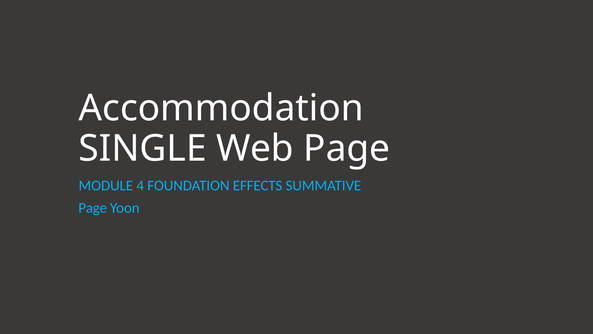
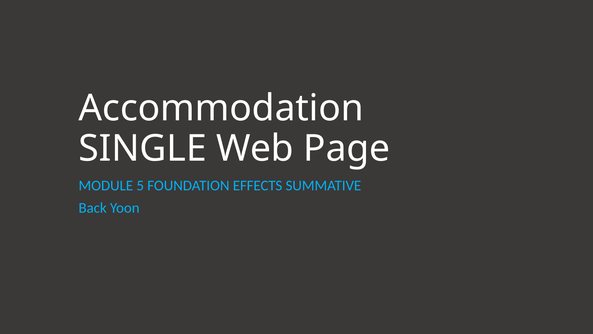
4: 4 -> 5
Page at (93, 208): Page -> Back
